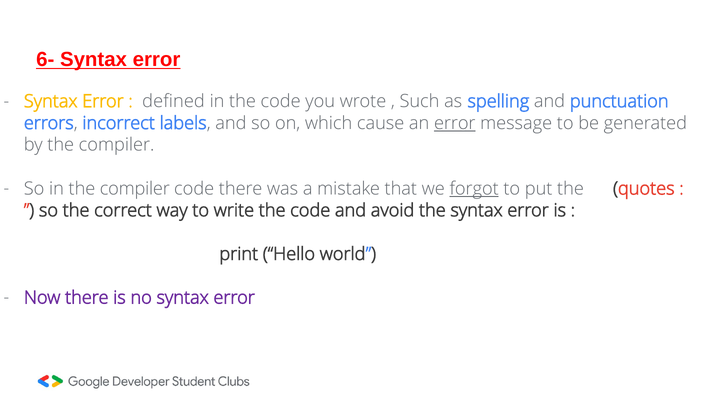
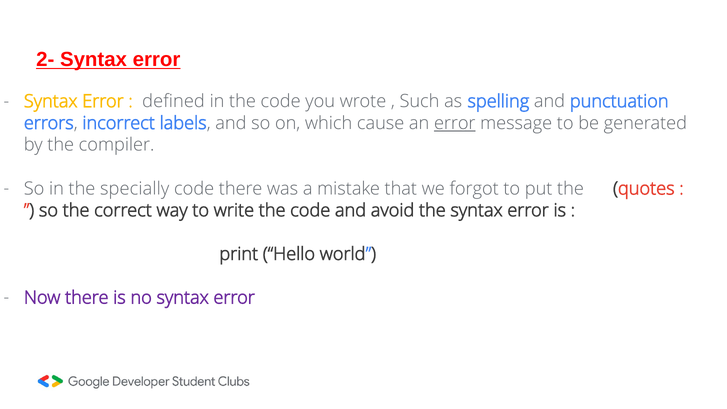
6-: 6- -> 2-
in the compiler: compiler -> specially
forgot underline: present -> none
